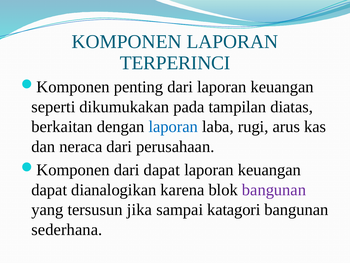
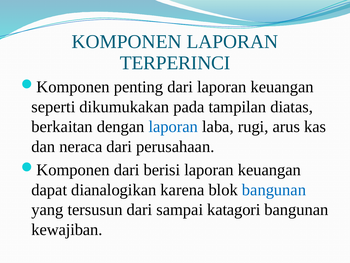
dari dapat: dapat -> berisi
bangunan at (274, 190) colour: purple -> blue
tersusun jika: jika -> dari
sederhana: sederhana -> kewajiban
